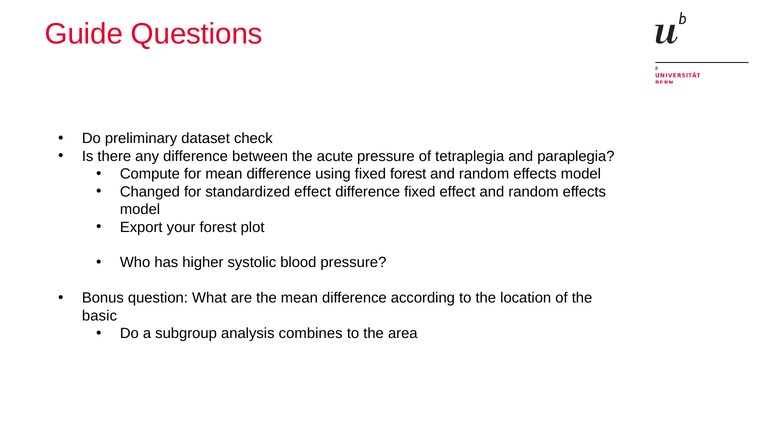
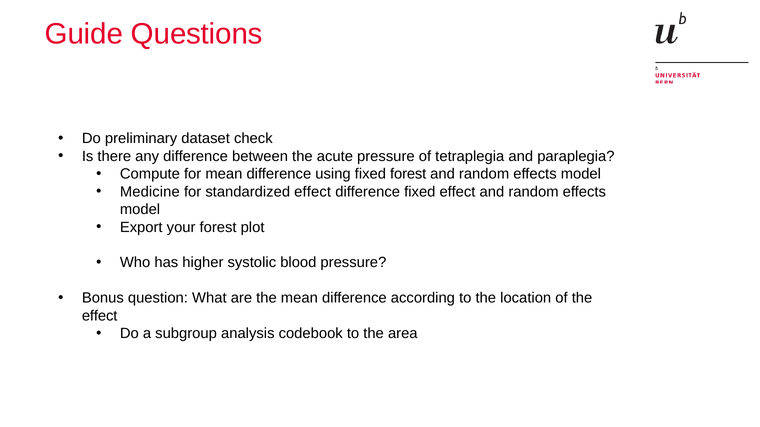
Changed: Changed -> Medicine
basic at (99, 316): basic -> effect
combines: combines -> codebook
